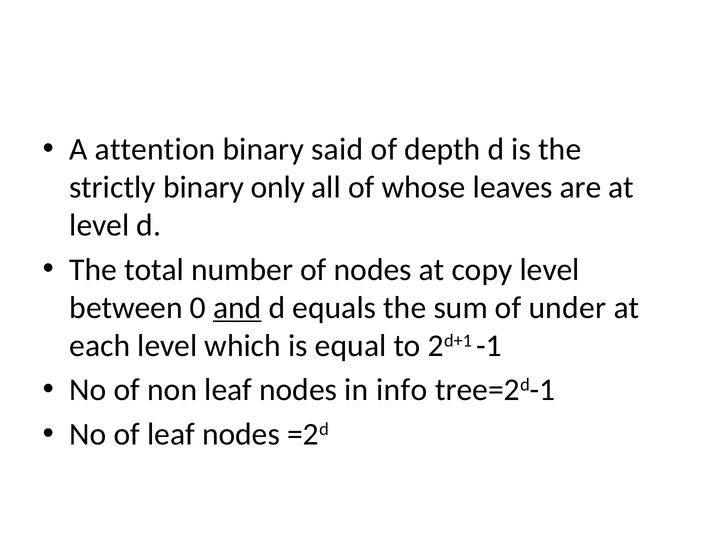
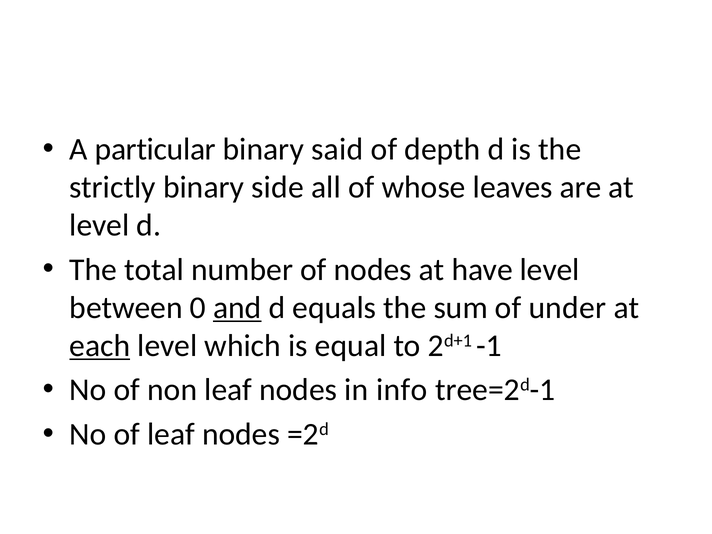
attention: attention -> particular
only: only -> side
copy: copy -> have
each underline: none -> present
